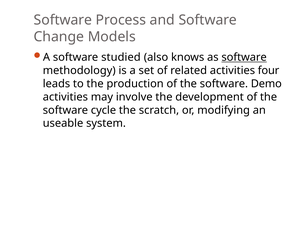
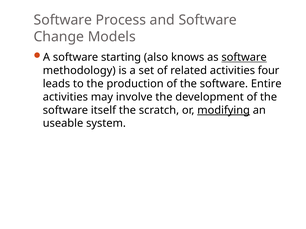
studied: studied -> starting
Demo: Demo -> Entire
cycle: cycle -> itself
modifying underline: none -> present
